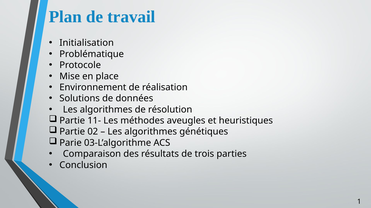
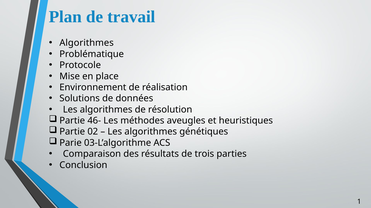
Initialisation at (87, 43): Initialisation -> Algorithmes
11-: 11- -> 46-
